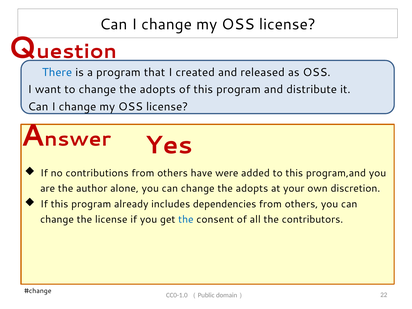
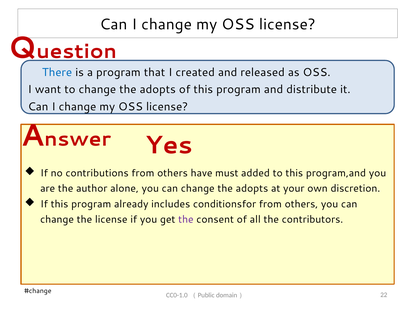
were: were -> must
dependencies: dependencies -> conditionsfor
the at (186, 219) colour: blue -> purple
